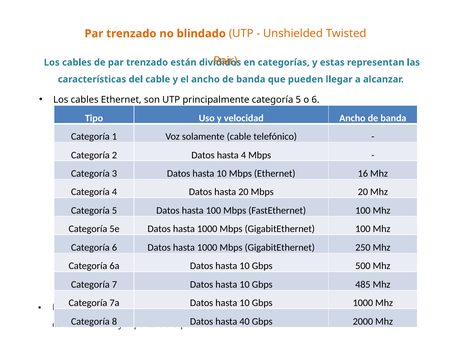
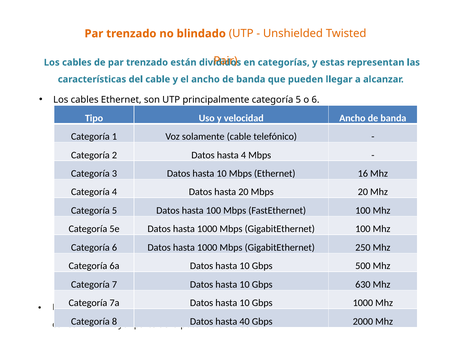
485: 485 -> 630
